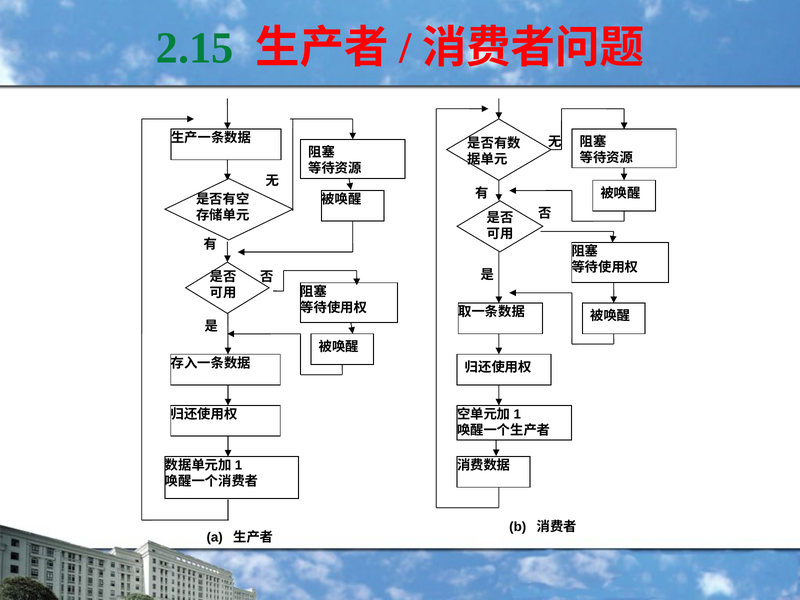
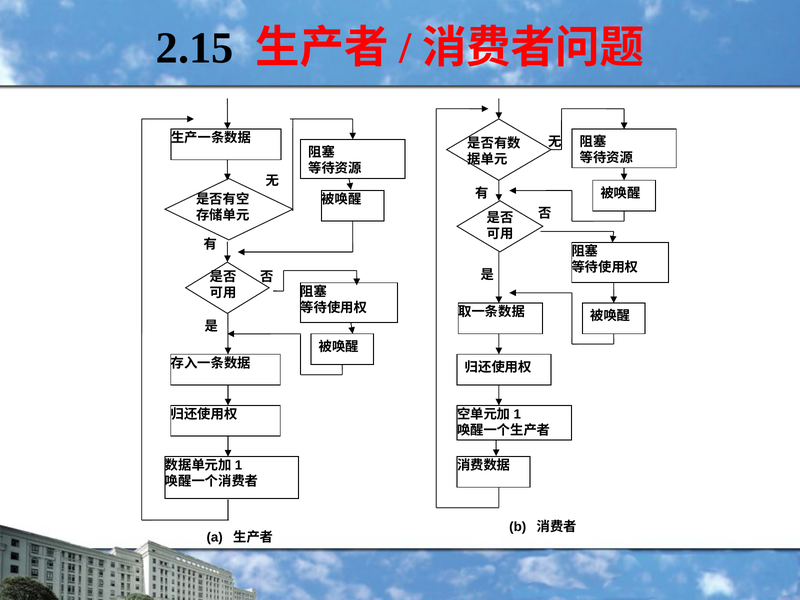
2.15 colour: green -> black
